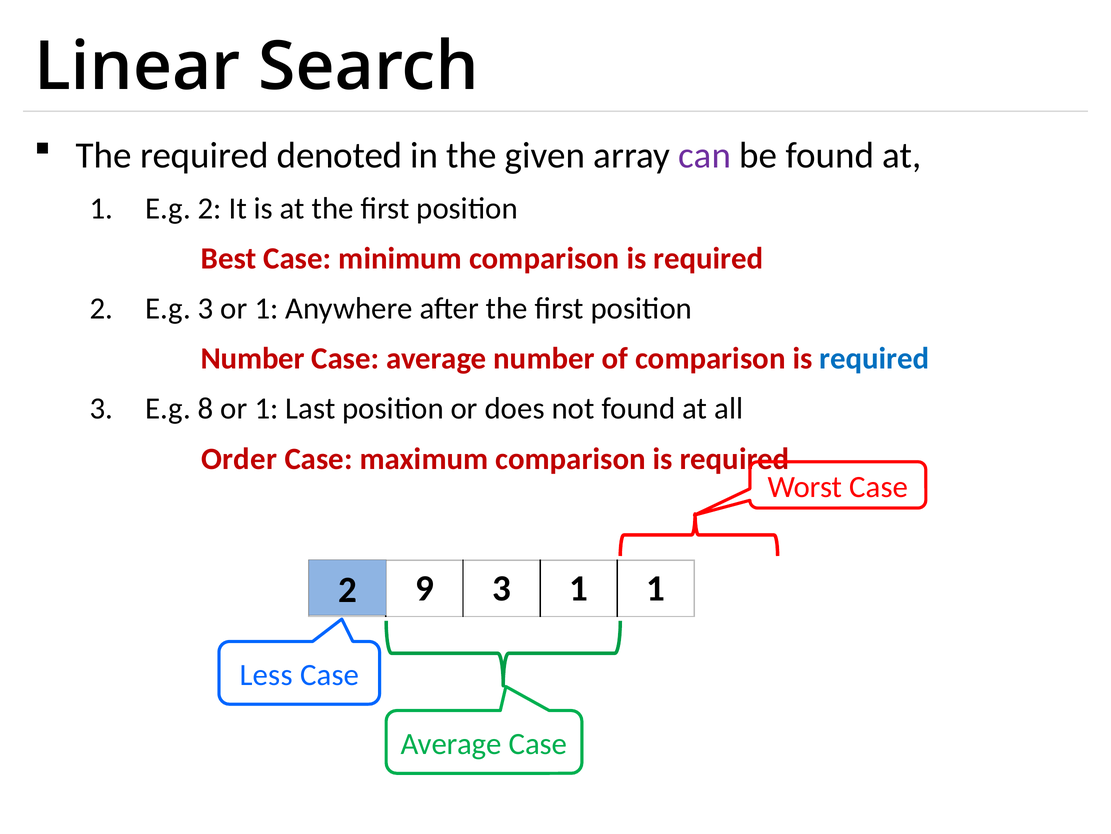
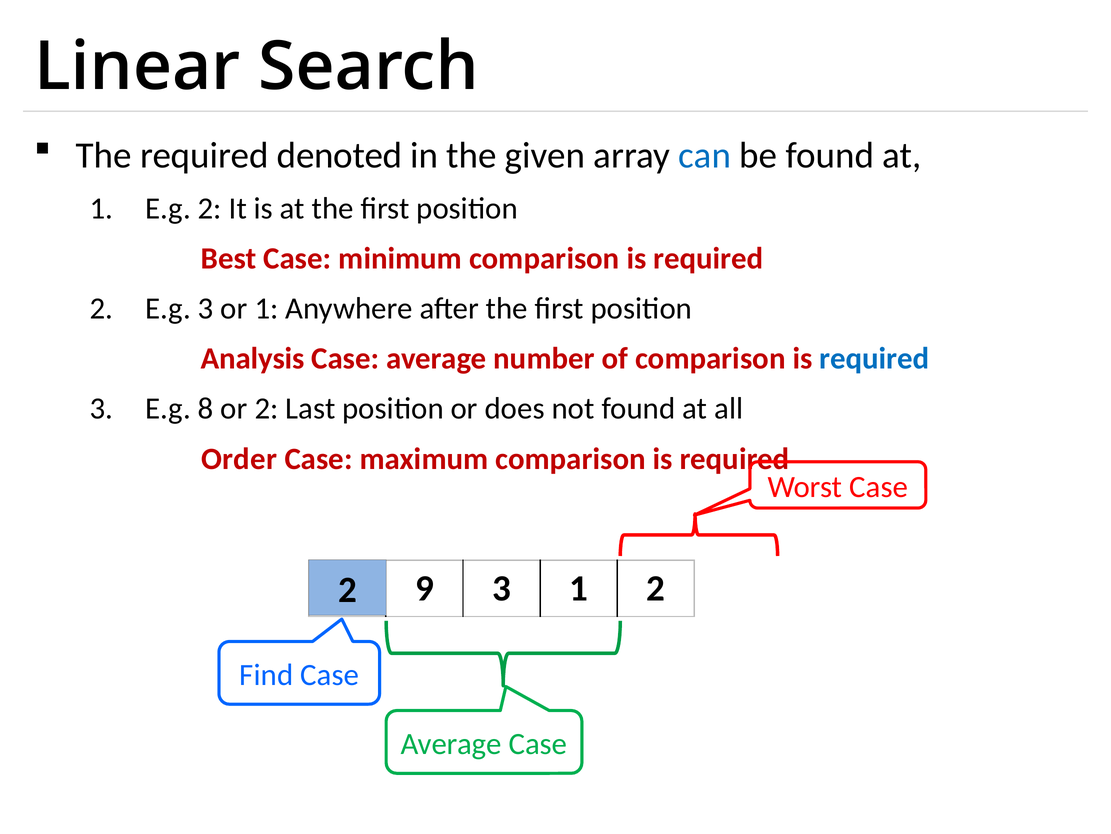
can colour: purple -> blue
Number at (253, 358): Number -> Analysis
8 or 1: 1 -> 2
1 1: 1 -> 2
Less: Less -> Find
